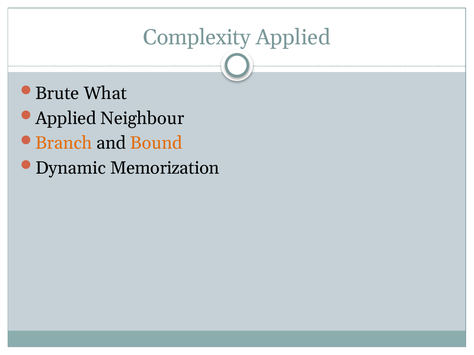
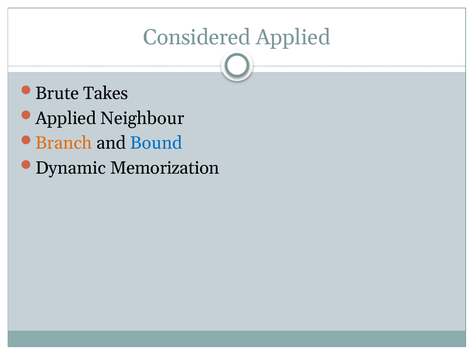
Complexity: Complexity -> Considered
What: What -> Takes
Bound colour: orange -> blue
